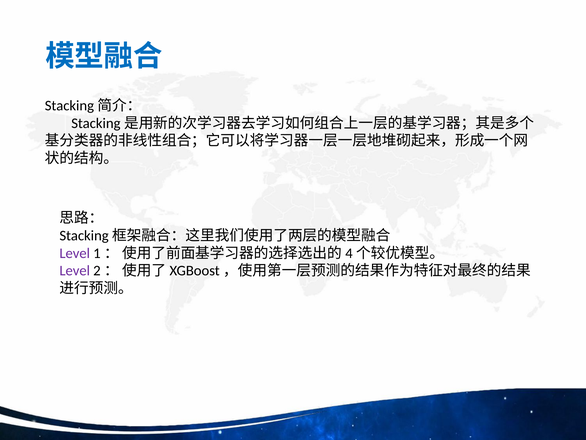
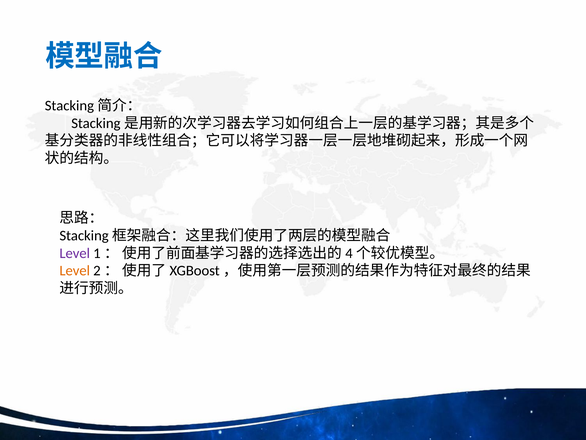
Level at (75, 271) colour: purple -> orange
